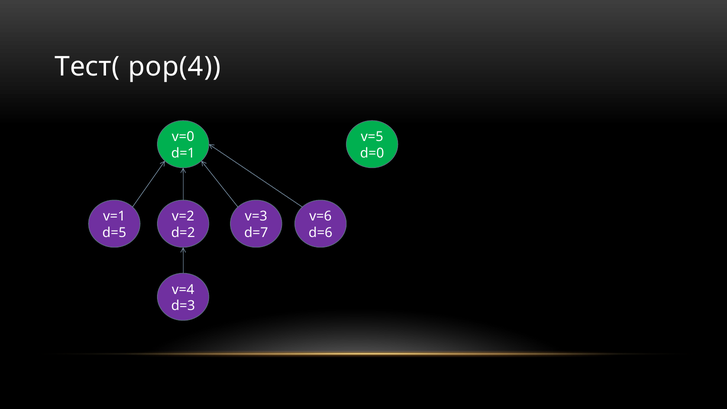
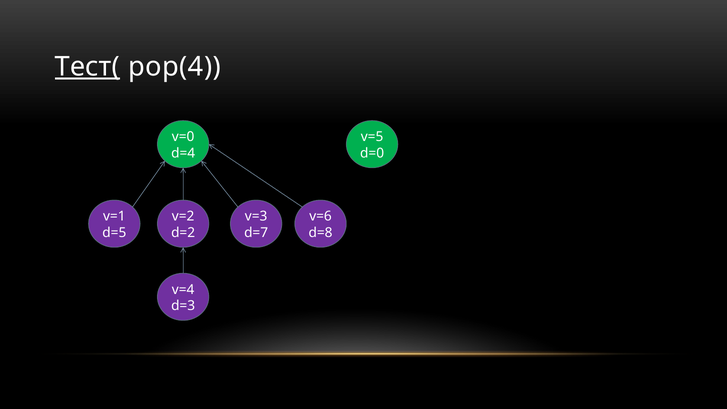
Тест( underline: none -> present
d=1: d=1 -> d=4
d=6: d=6 -> d=8
